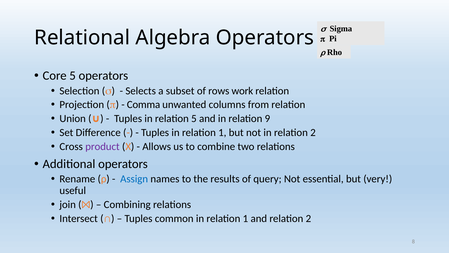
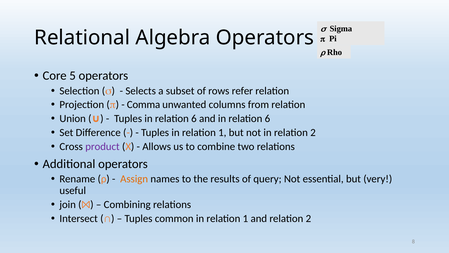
work: work -> refer
Tuples in relation 5: 5 -> 6
and in relation 9: 9 -> 6
Assign colour: blue -> orange
